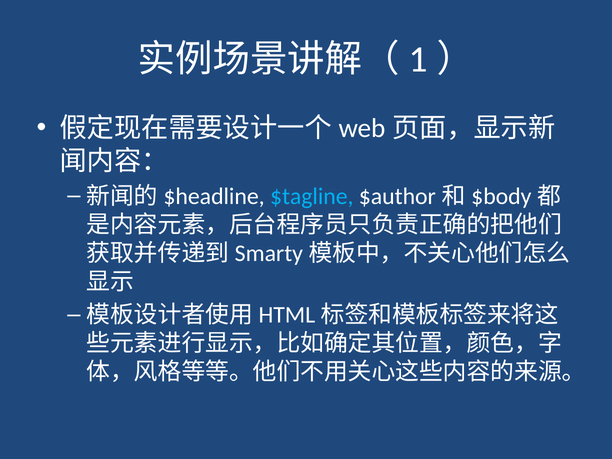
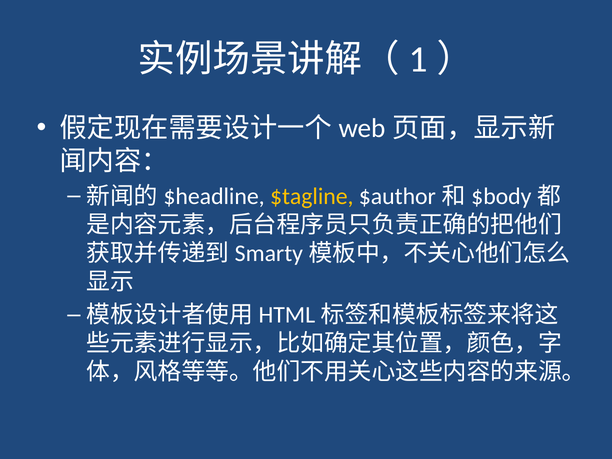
$tagline colour: light blue -> yellow
